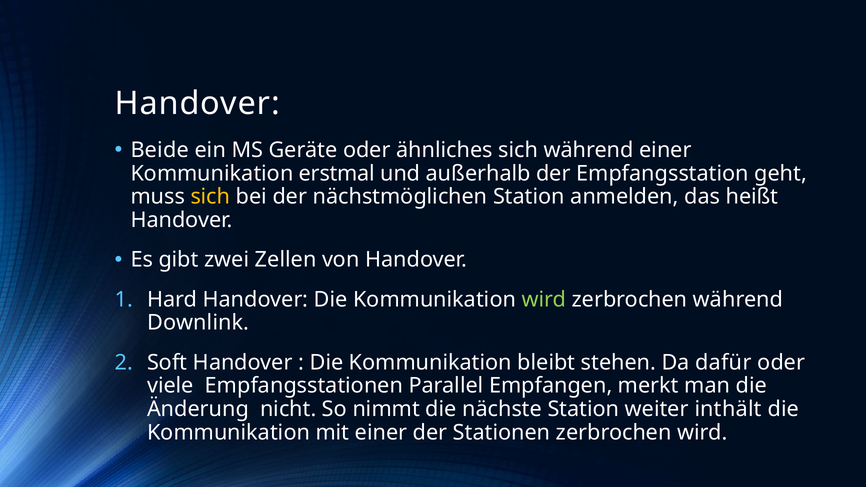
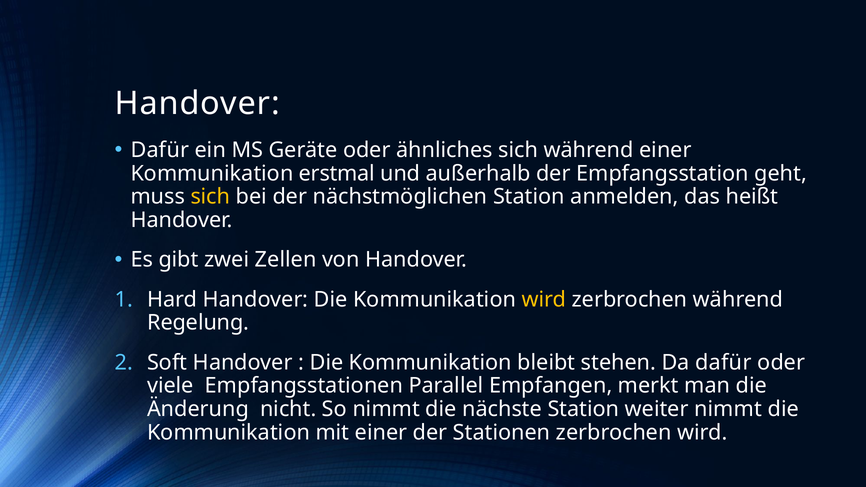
Beide at (160, 150): Beide -> Dafür
wird at (544, 300) colour: light green -> yellow
Downlink: Downlink -> Regelung
weiter inthält: inthält -> nimmt
